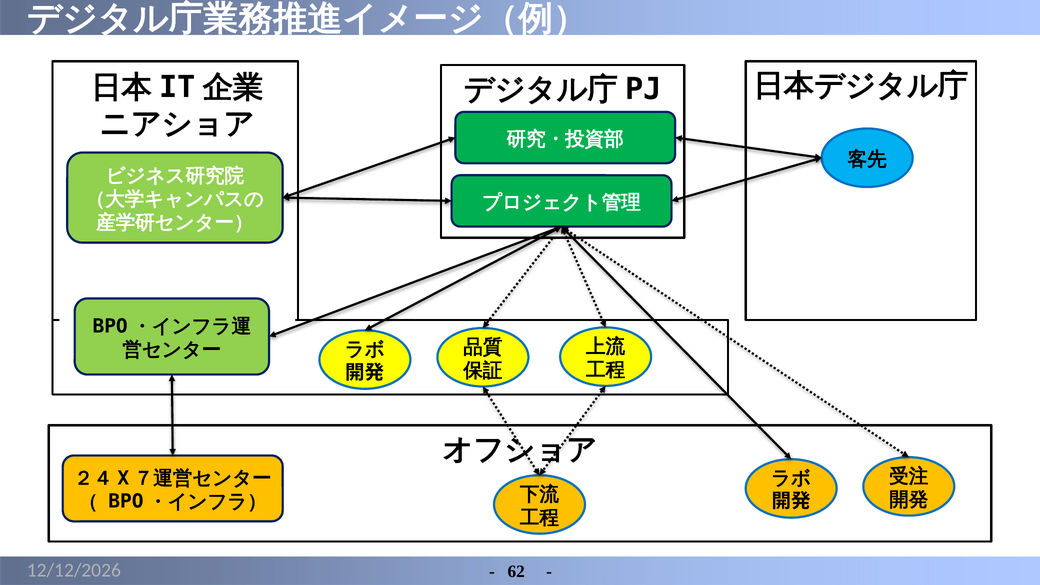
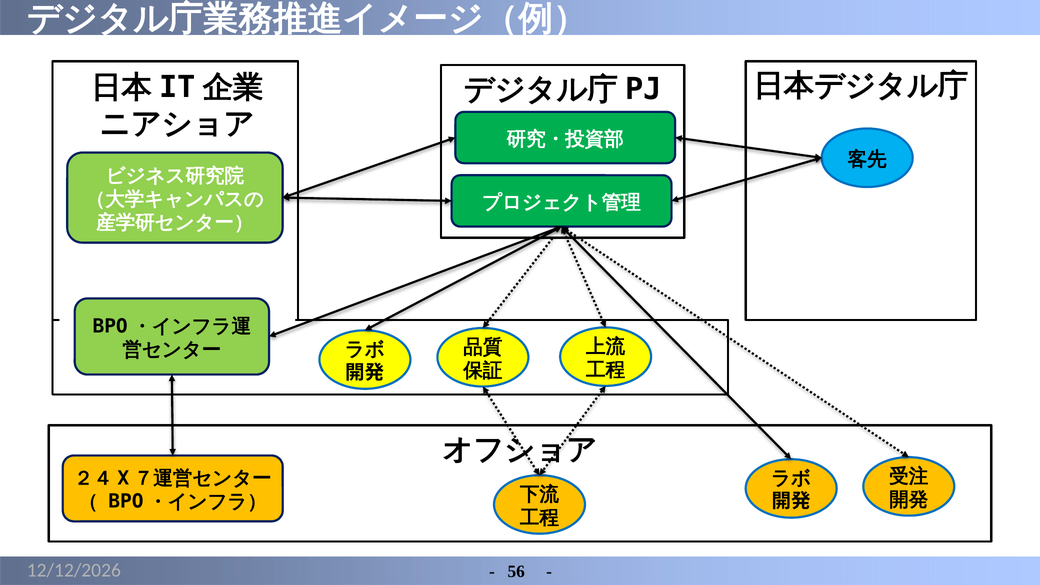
62: 62 -> 56
